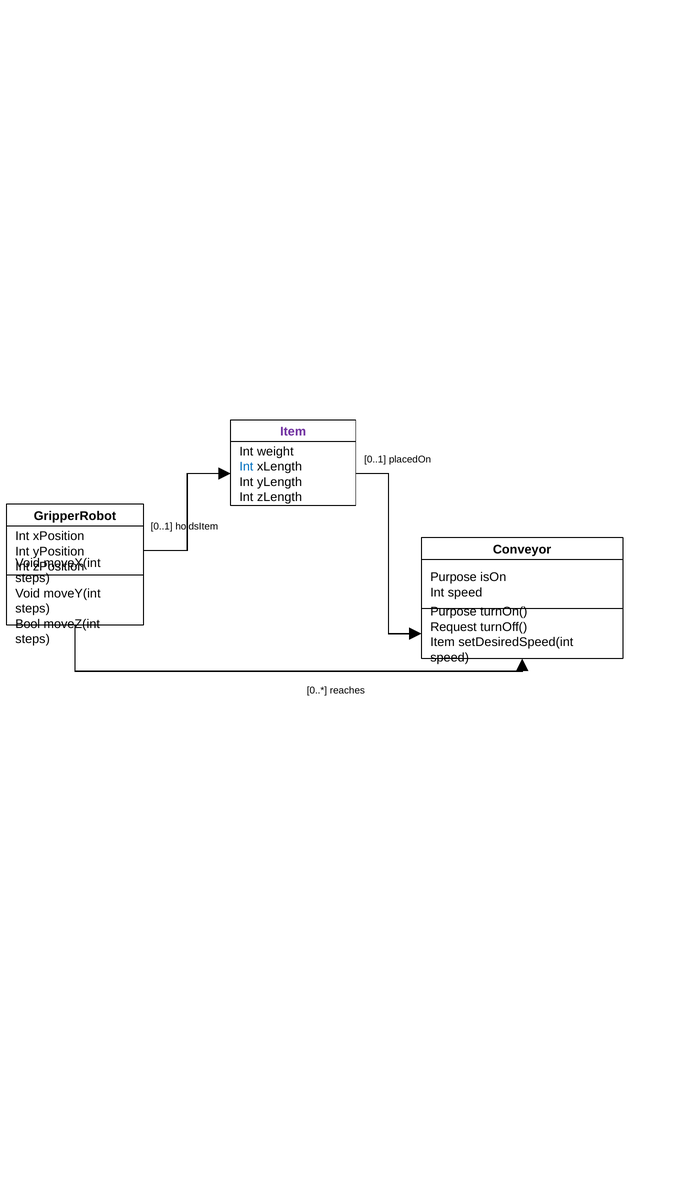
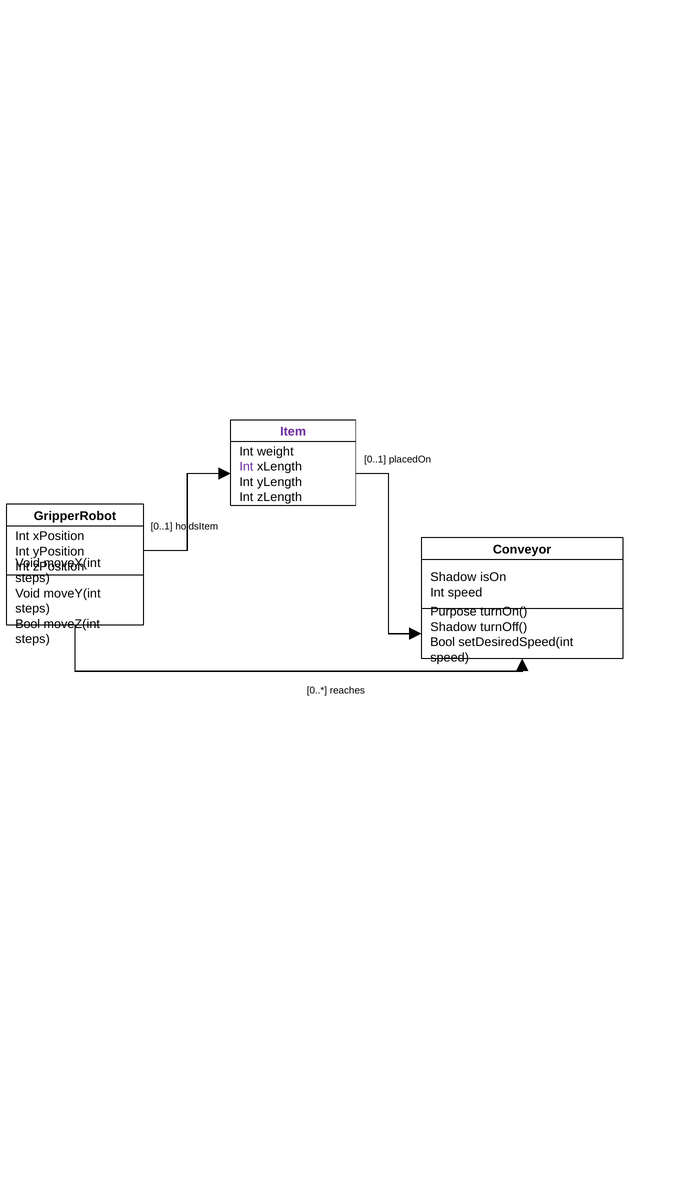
Int at (246, 467) colour: blue -> purple
Purpose at (453, 577): Purpose -> Shadow
Request at (453, 627): Request -> Shadow
Item at (443, 642): Item -> Bool
